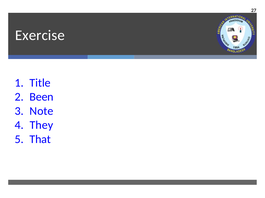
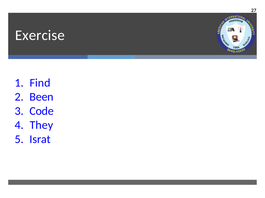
Title: Title -> Find
Note: Note -> Code
That: That -> Israt
